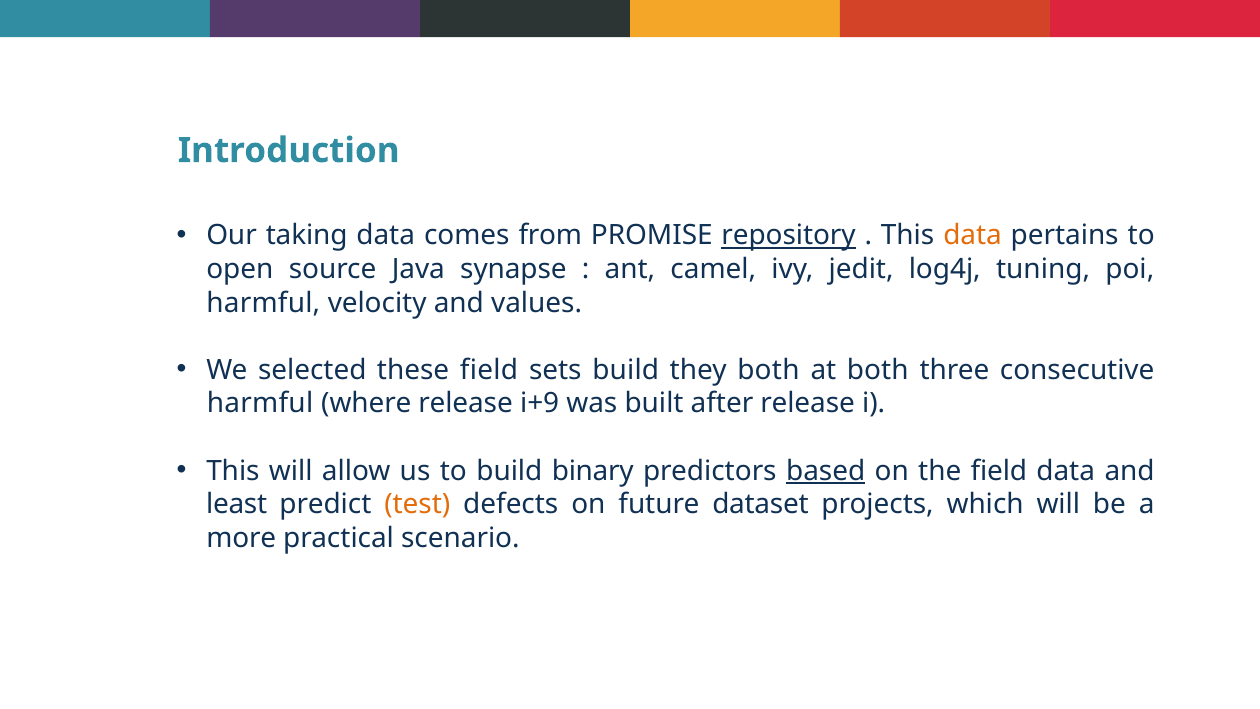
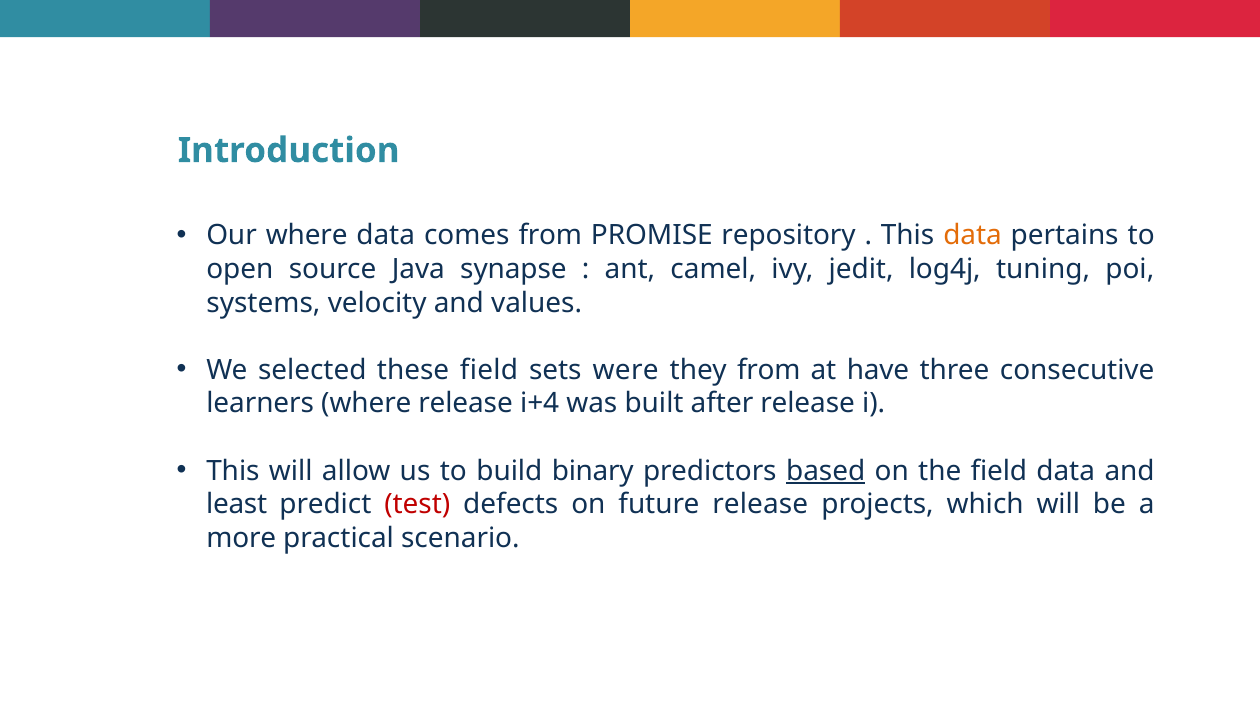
Our taking: taking -> where
repository underline: present -> none
harmful at (263, 303): harmful -> systems
sets build: build -> were
they both: both -> from
at both: both -> have
harmful at (260, 404): harmful -> learners
i+9: i+9 -> i+4
test colour: orange -> red
future dataset: dataset -> release
